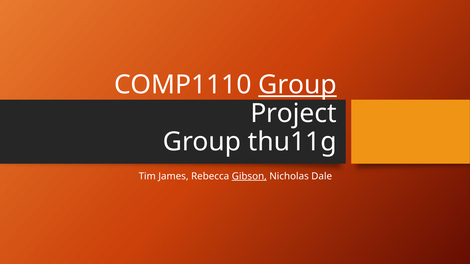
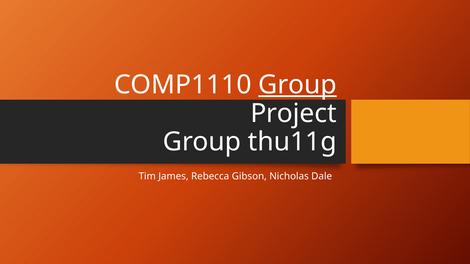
Gibson underline: present -> none
